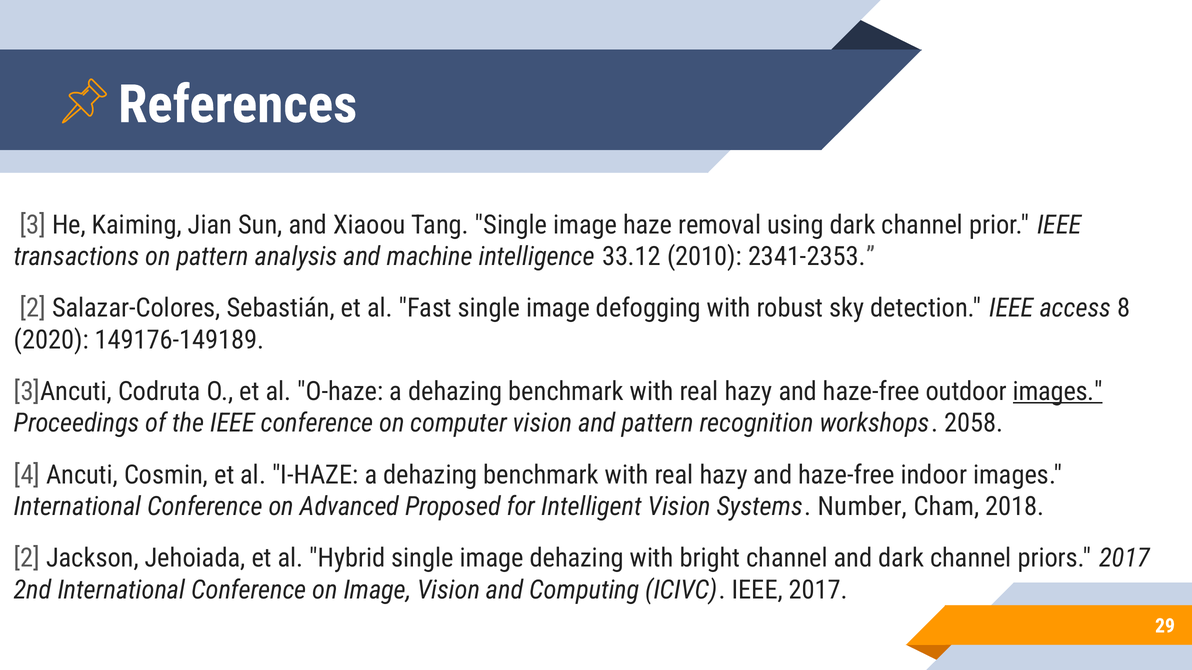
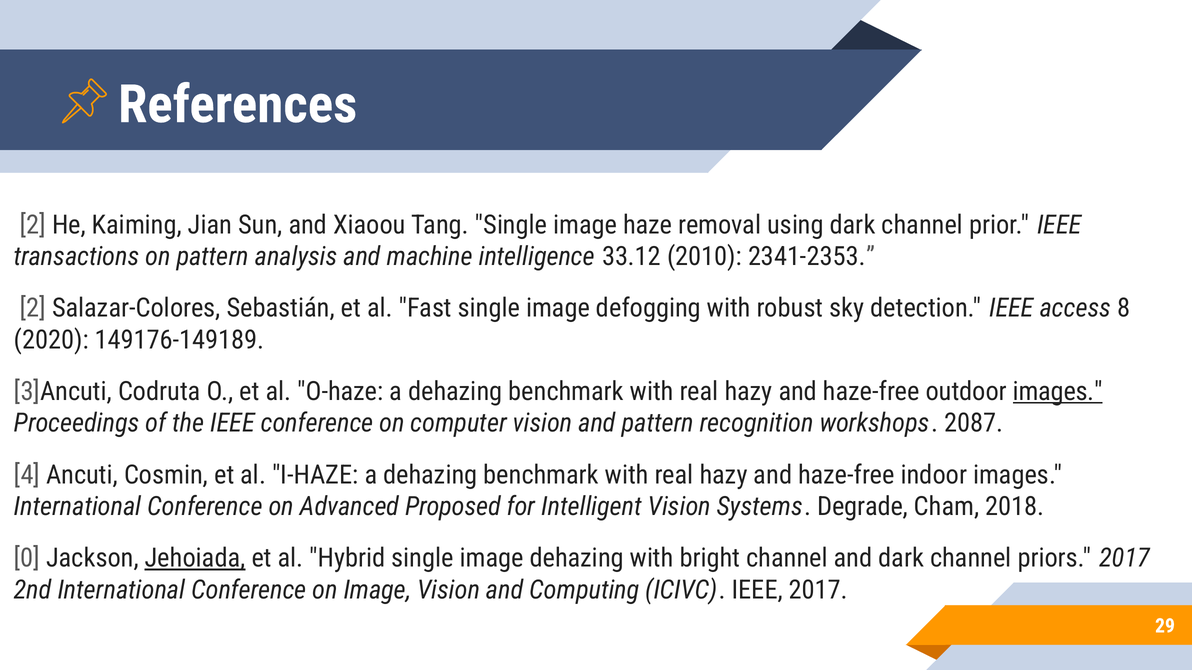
3 at (33, 225): 3 -> 2
2058: 2058 -> 2087
Number: Number -> Degrade
2 at (27, 559): 2 -> 0
Jehoiada underline: none -> present
